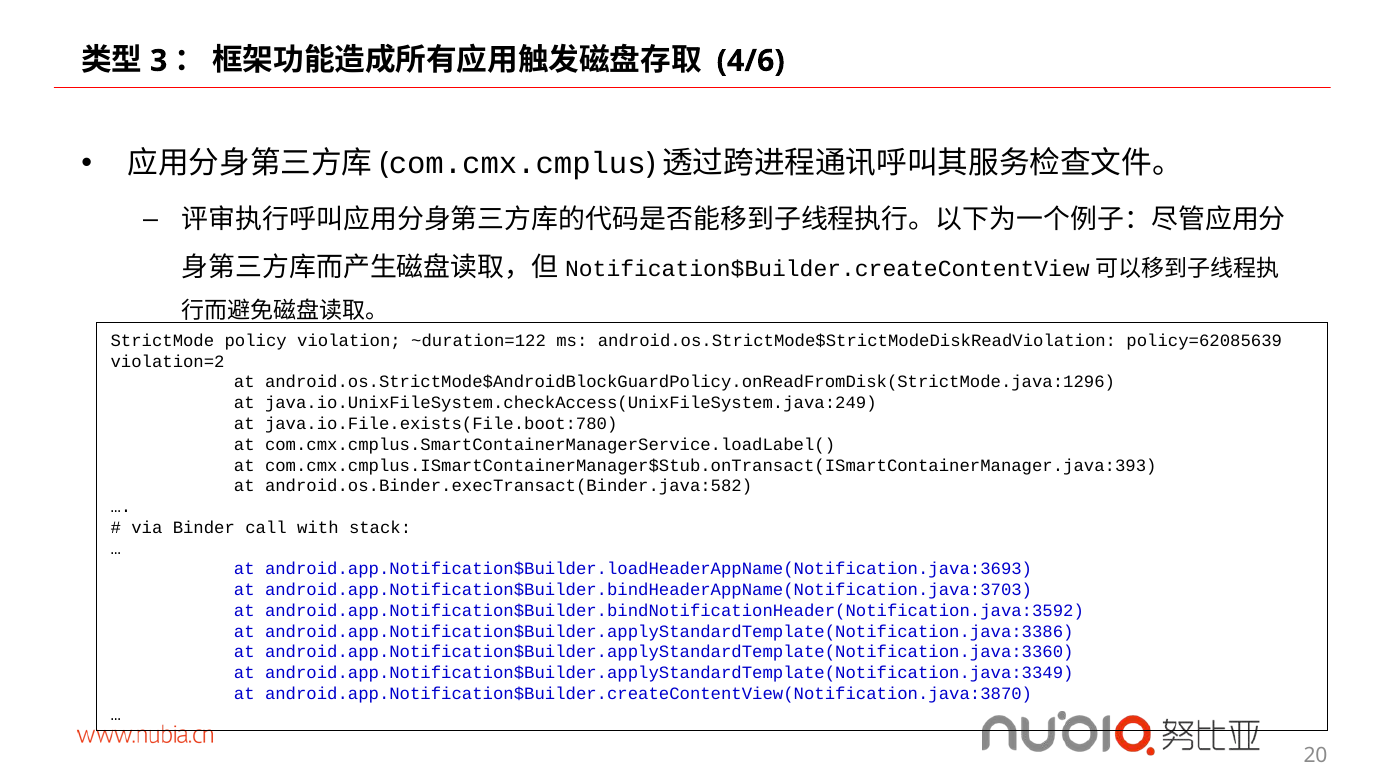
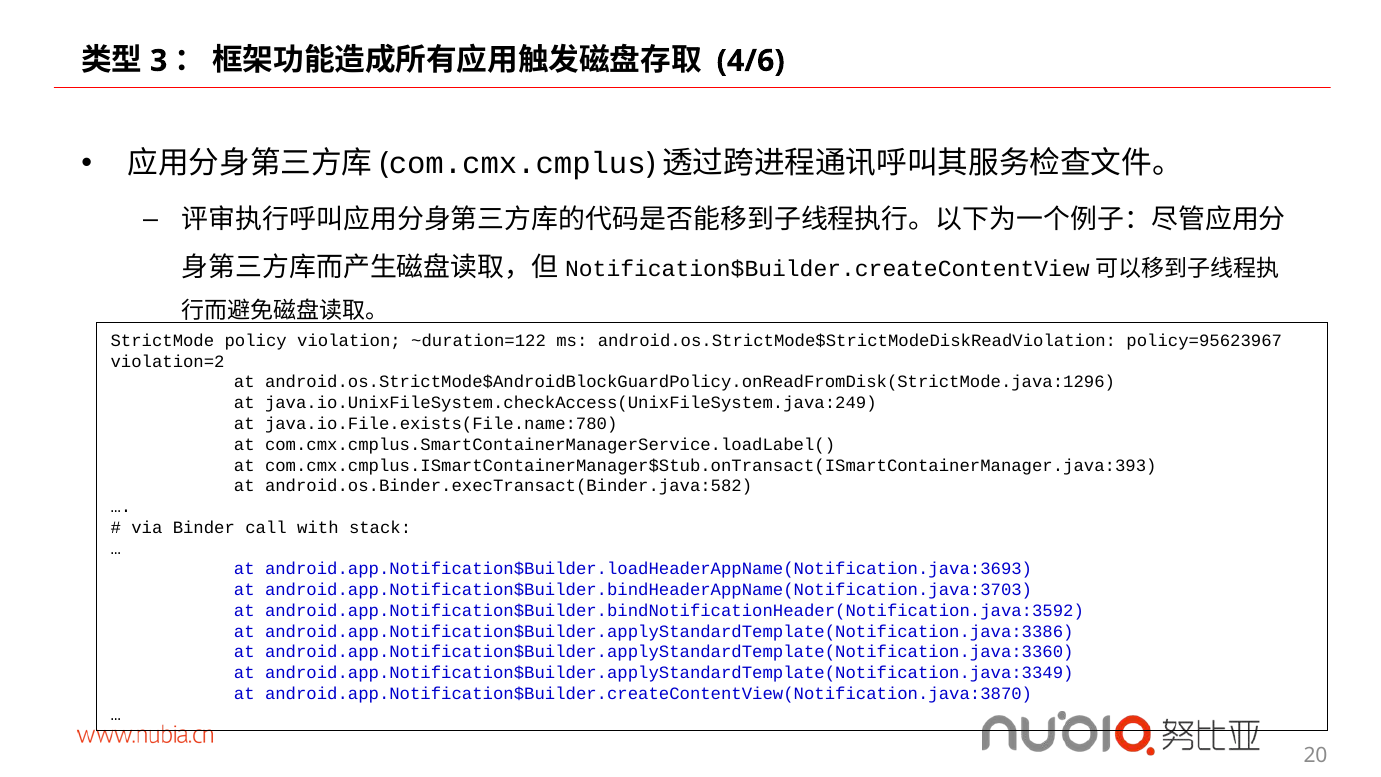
policy=62085639: policy=62085639 -> policy=95623967
java.io.File.exists(File.boot:780: java.io.File.exists(File.boot:780 -> java.io.File.exists(File.name:780
